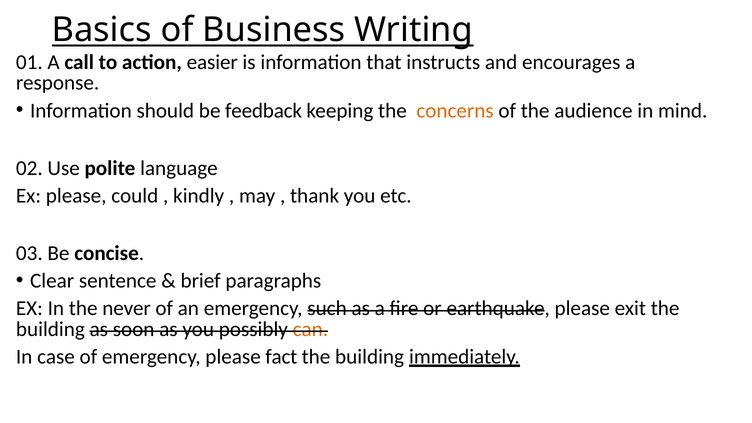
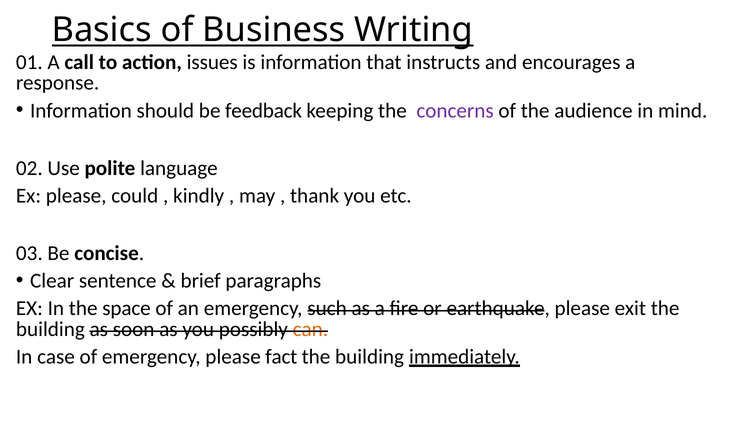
easier: easier -> issues
concerns colour: orange -> purple
never: never -> space
